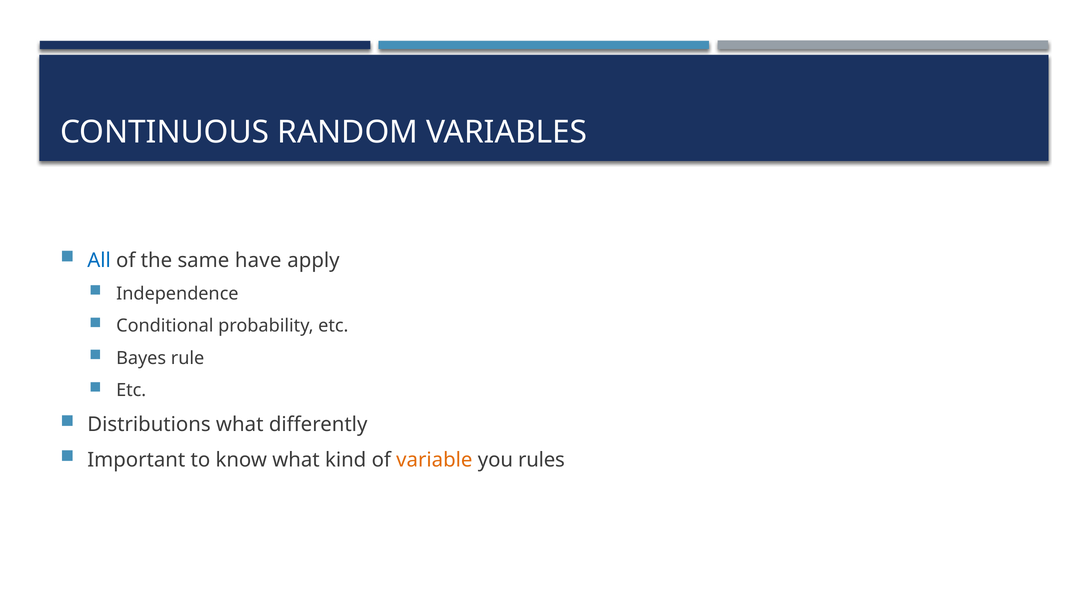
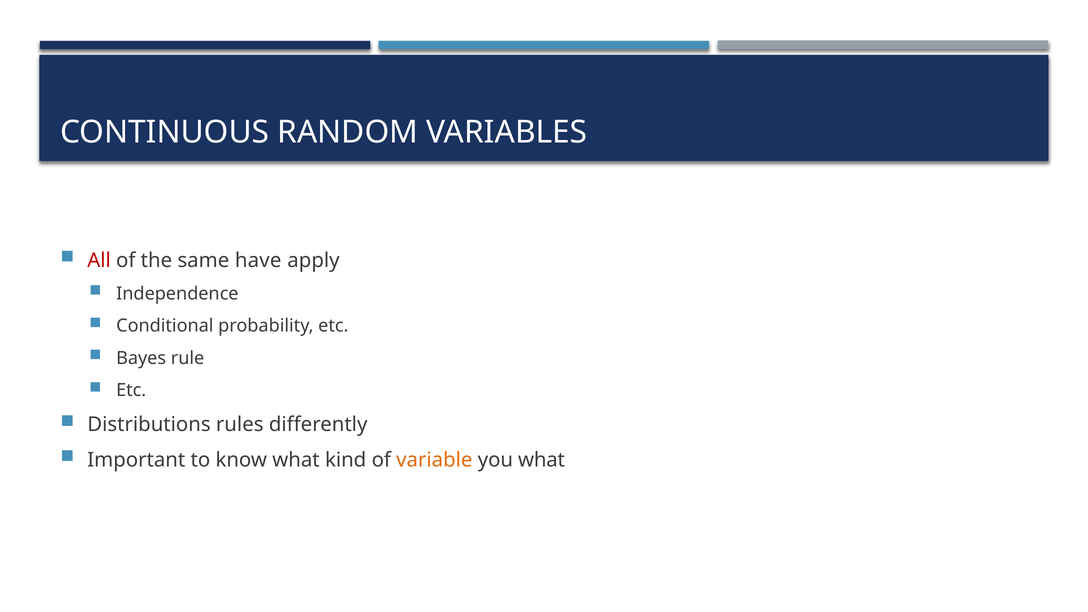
All colour: blue -> red
Distributions what: what -> rules
you rules: rules -> what
